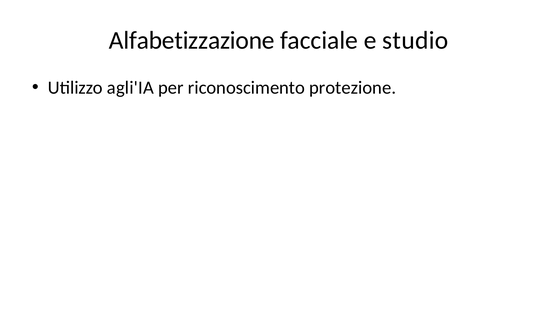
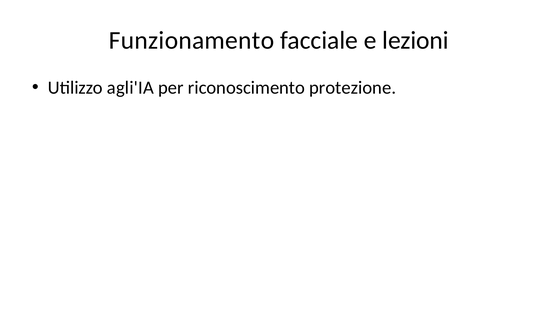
Alfabetizzazione: Alfabetizzazione -> Funzionamento
studio: studio -> lezioni
